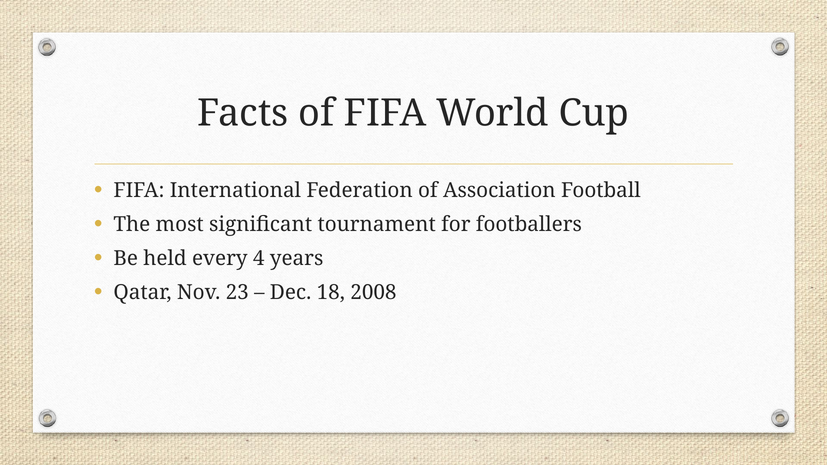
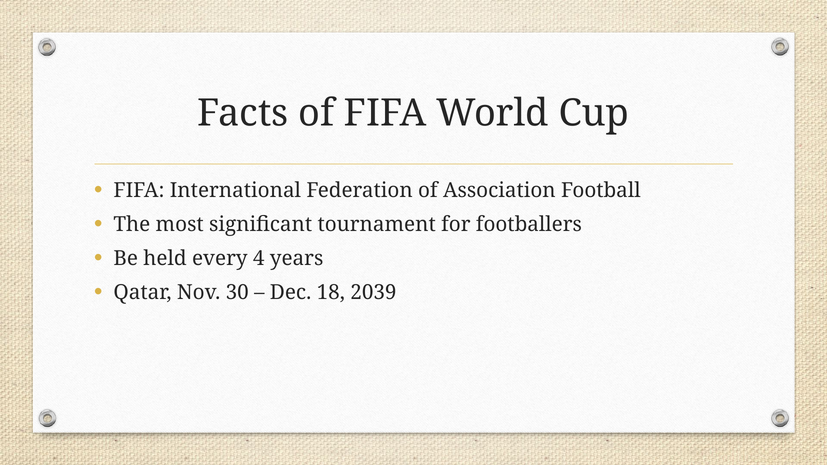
23: 23 -> 30
2008: 2008 -> 2039
